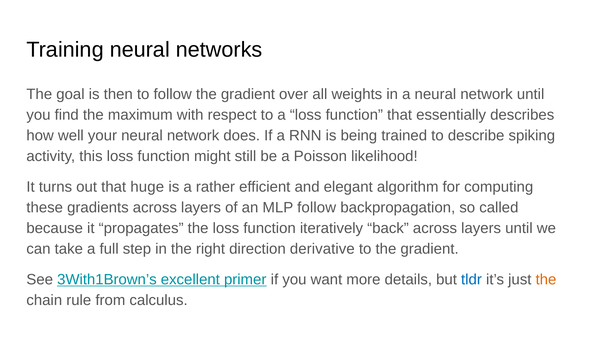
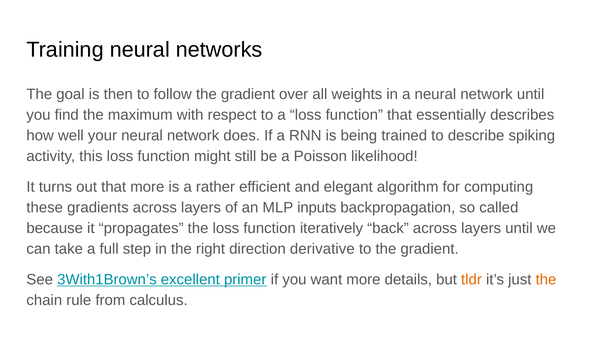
that huge: huge -> more
MLP follow: follow -> inputs
tldr colour: blue -> orange
